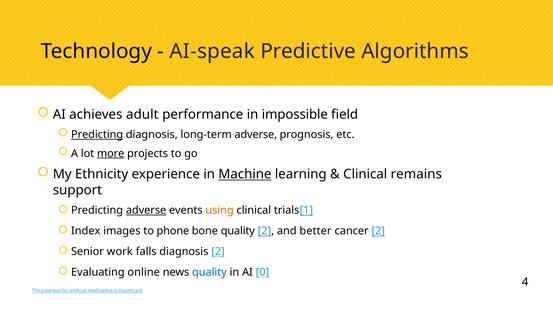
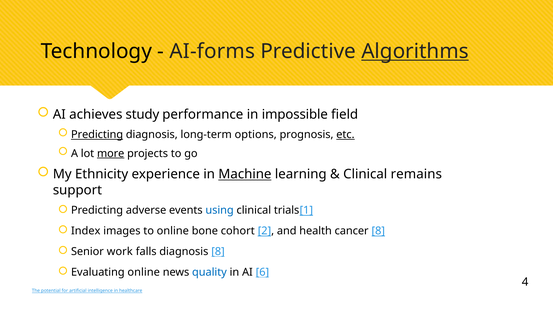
AI-speak: AI-speak -> AI-forms
Algorithms underline: none -> present
adult: adult -> study
long-term adverse: adverse -> options
etc underline: none -> present
adverse at (146, 210) underline: present -> none
using colour: orange -> blue
to phone: phone -> online
bone quality: quality -> cohort
better: better -> health
cancer 2: 2 -> 8
diagnosis 2: 2 -> 8
0: 0 -> 6
